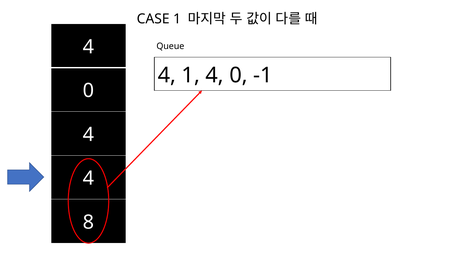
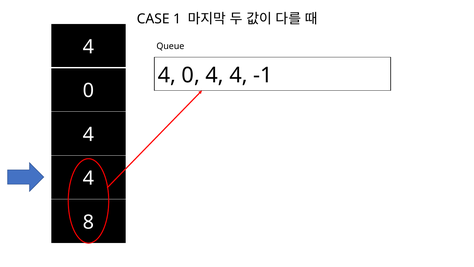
1 at (191, 75): 1 -> 0
0 at (239, 75): 0 -> 4
